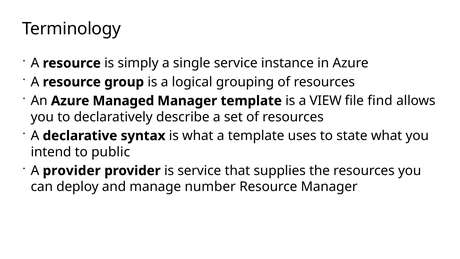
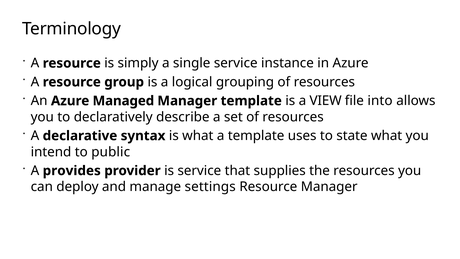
find: find -> into
A provider: provider -> provides
number: number -> settings
